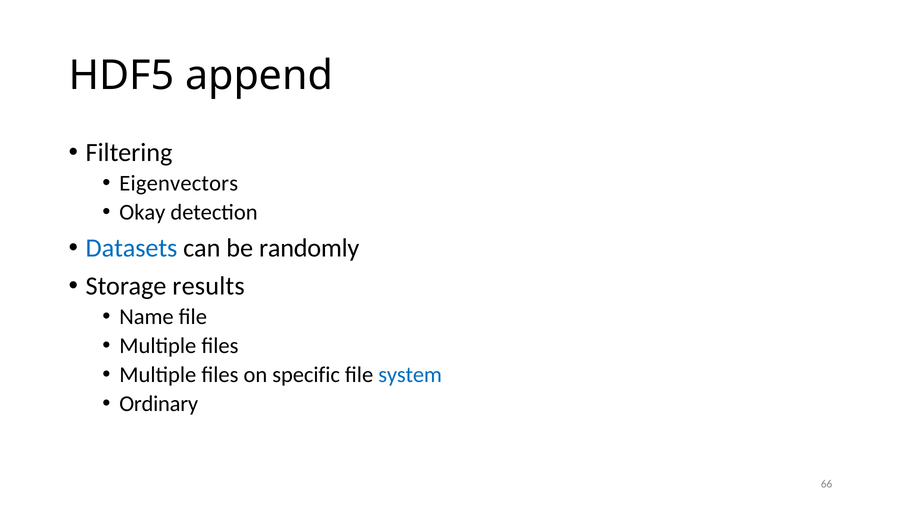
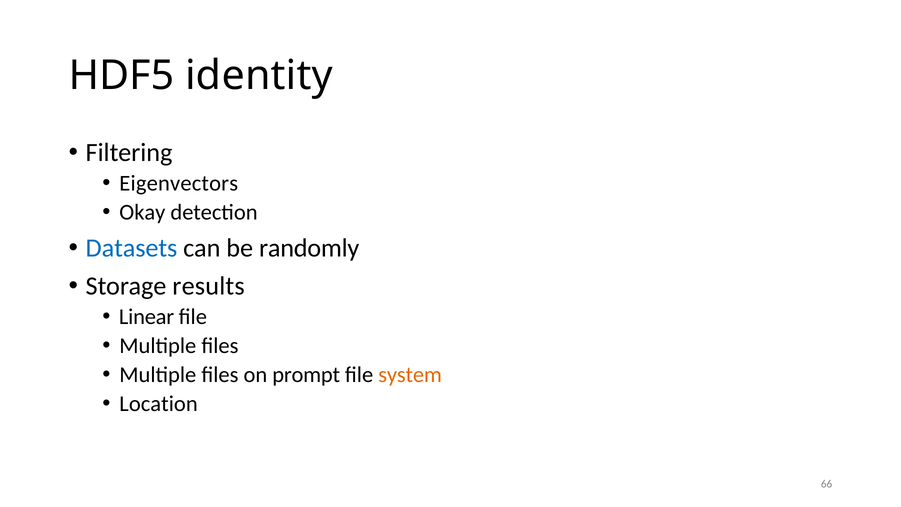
append: append -> identity
Name: Name -> Linear
specific: specific -> prompt
system colour: blue -> orange
Ordinary: Ordinary -> Location
